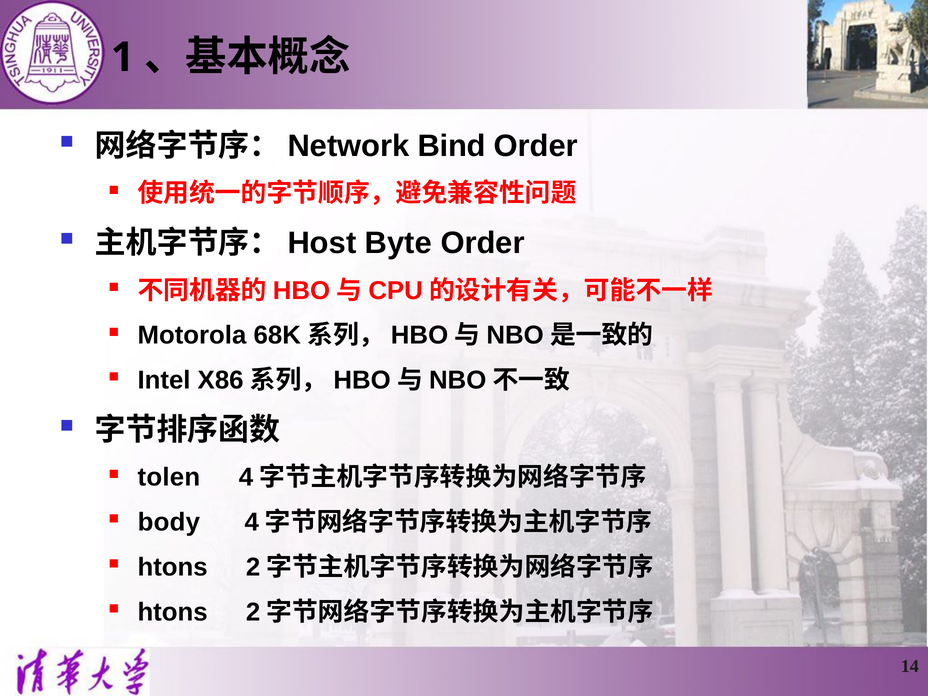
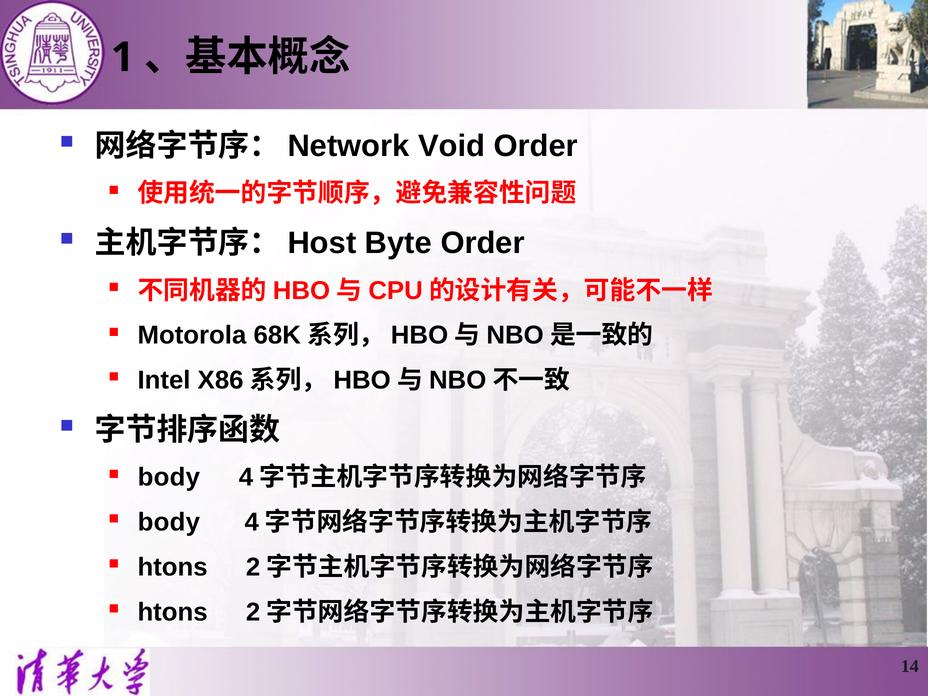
Bind: Bind -> Void
tolen at (169, 477): tolen -> body
